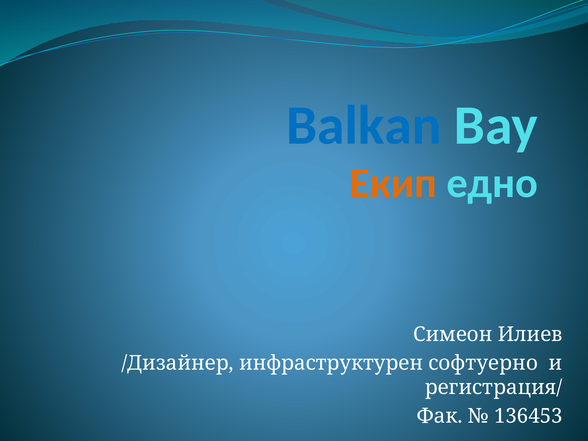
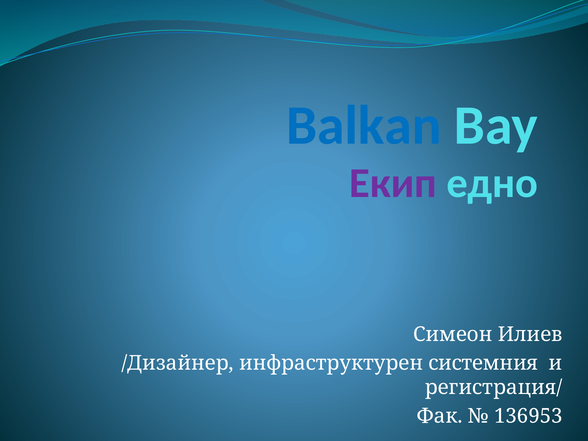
Екип colour: orange -> purple
софтуерно: софтуерно -> системния
136453: 136453 -> 136953
